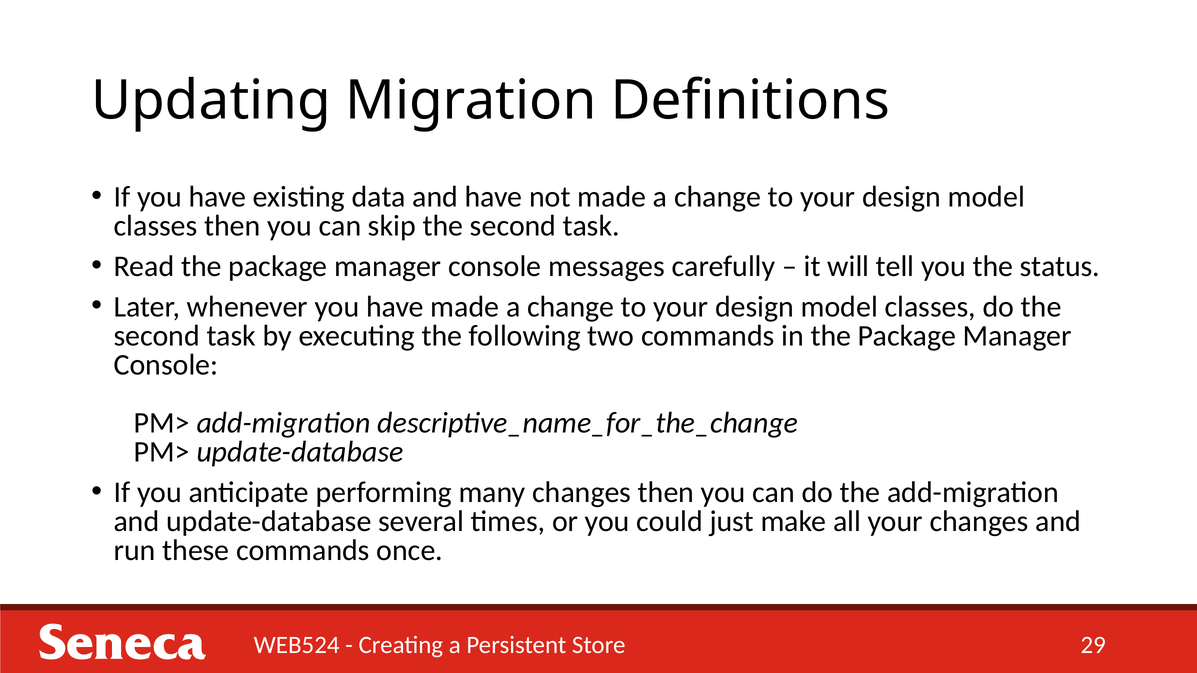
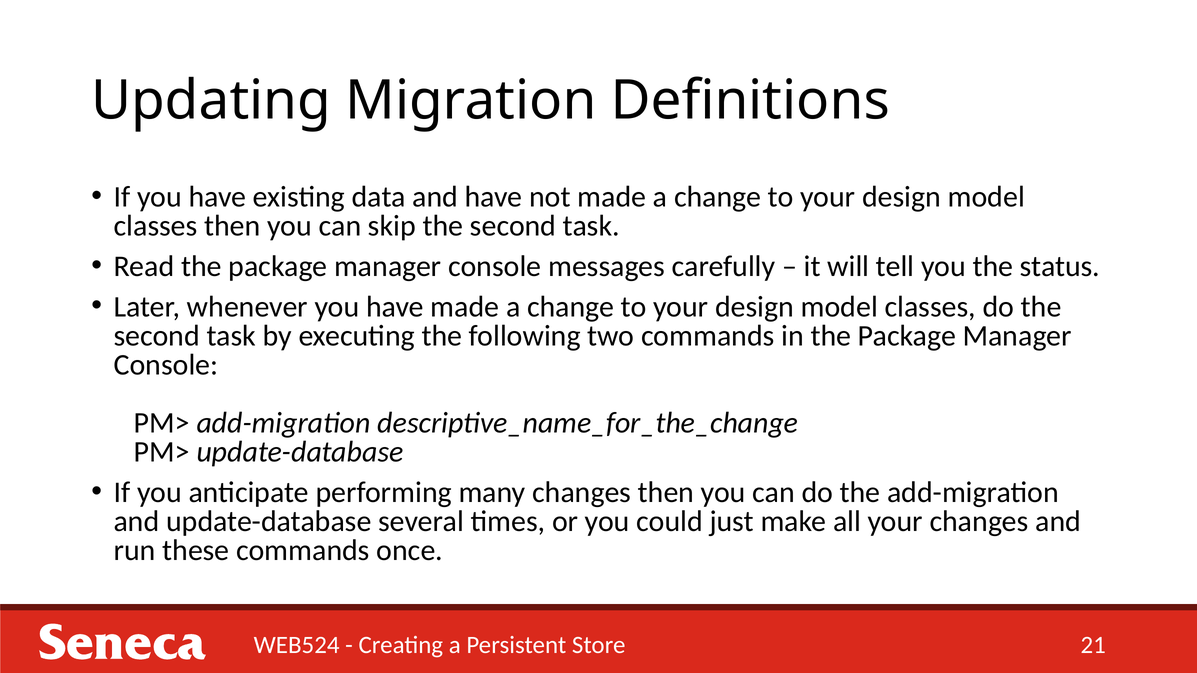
29: 29 -> 21
